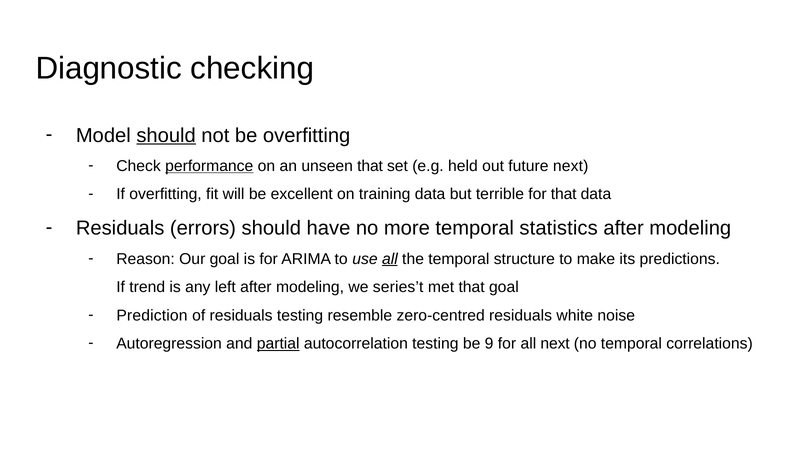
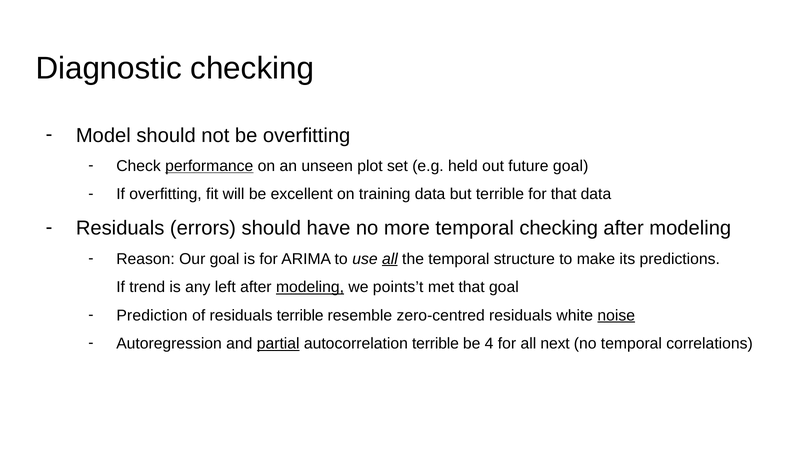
should at (166, 135) underline: present -> none
unseen that: that -> plot
future next: next -> goal
temporal statistics: statistics -> checking
modeling at (310, 287) underline: none -> present
series’t: series’t -> points’t
residuals testing: testing -> terrible
noise underline: none -> present
autocorrelation testing: testing -> terrible
9: 9 -> 4
